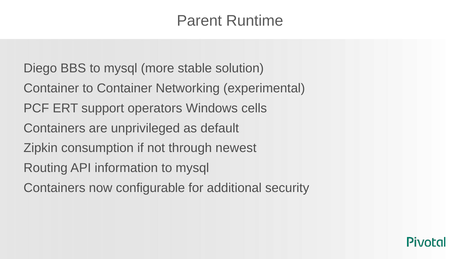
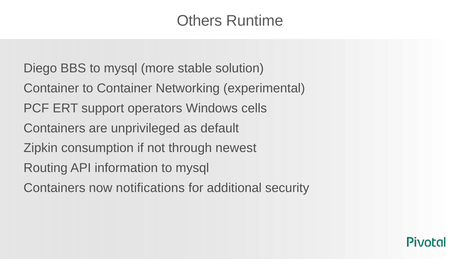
Parent: Parent -> Others
configurable: configurable -> notifications
